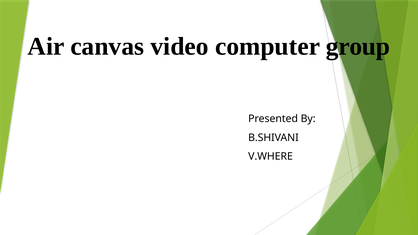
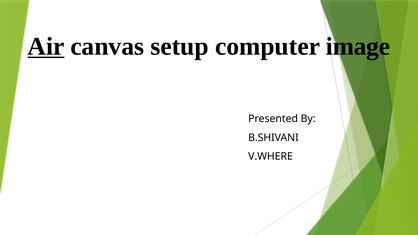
Air underline: none -> present
video: video -> setup
group: group -> image
